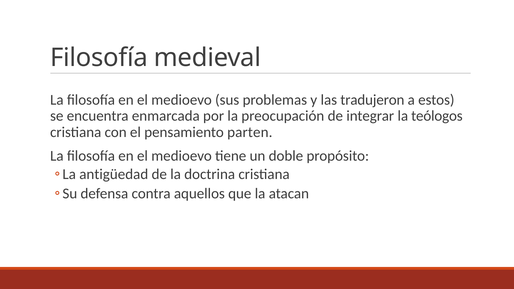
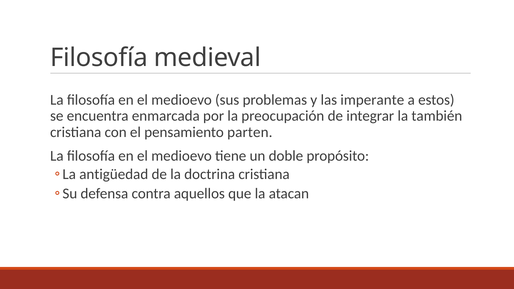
tradujeron: tradujeron -> imperante
teólogos: teólogos -> también
